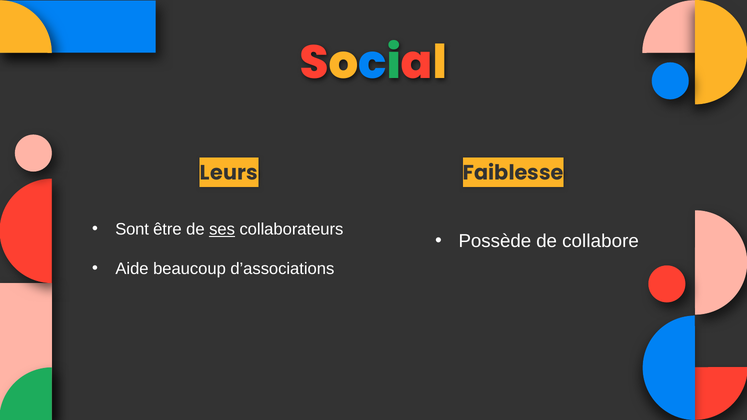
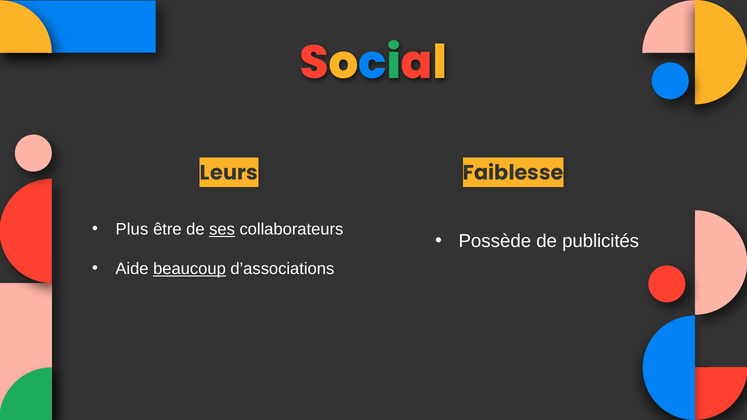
Sont: Sont -> Plus
collabore: collabore -> publicités
beaucoup underline: none -> present
